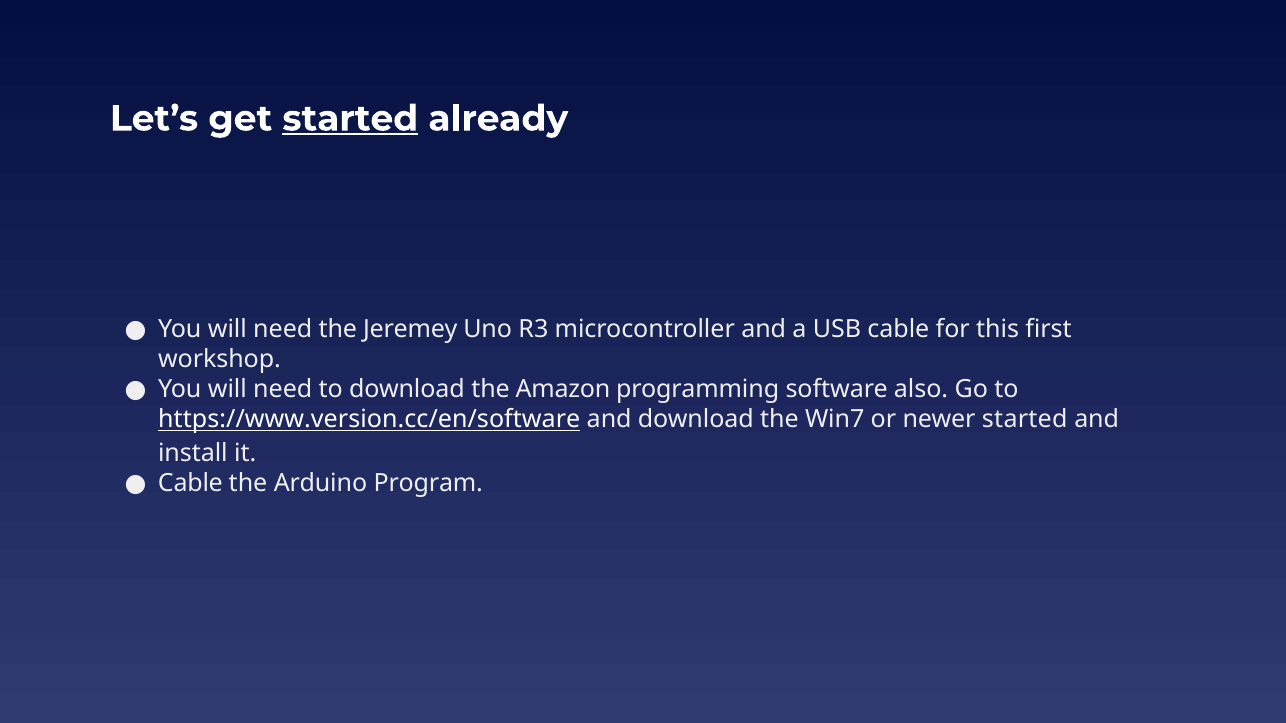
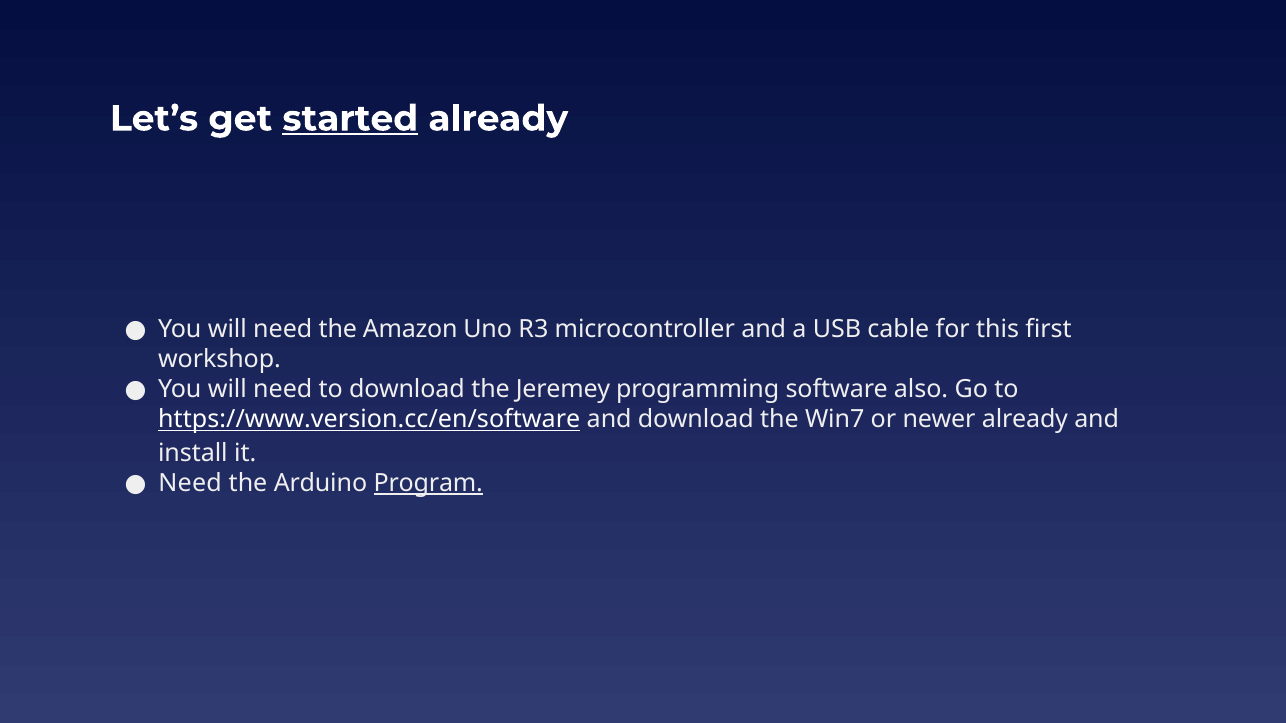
Jeremey: Jeremey -> Amazon
Amazon: Amazon -> Jeremey
newer started: started -> already
Cable at (190, 483): Cable -> Need
Program underline: none -> present
